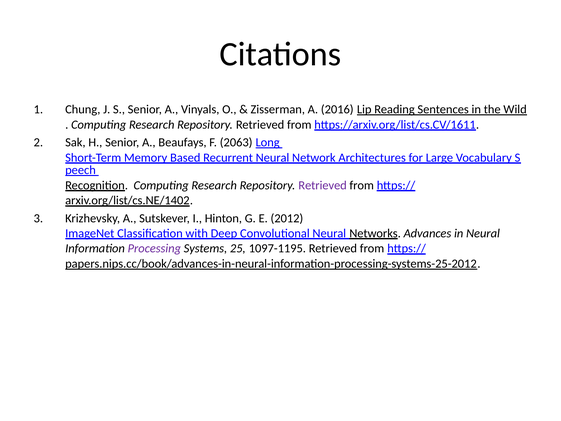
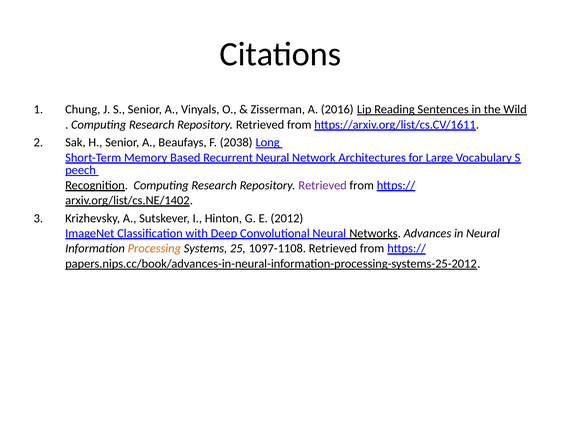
2063: 2063 -> 2038
Processing colour: purple -> orange
1097-1195: 1097-1195 -> 1097-1108
